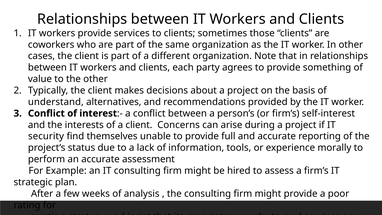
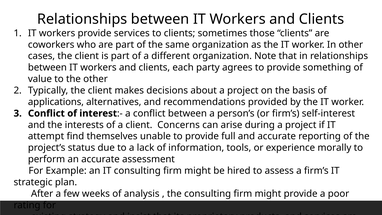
understand: understand -> applications
security: security -> attempt
